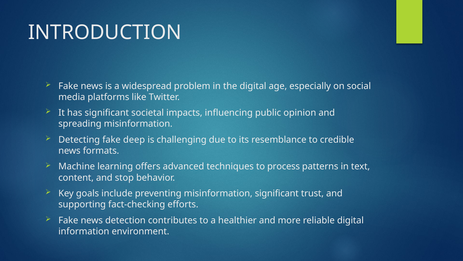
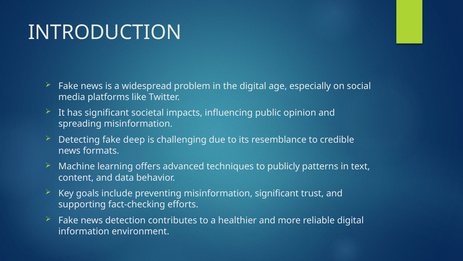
process: process -> publicly
stop: stop -> data
